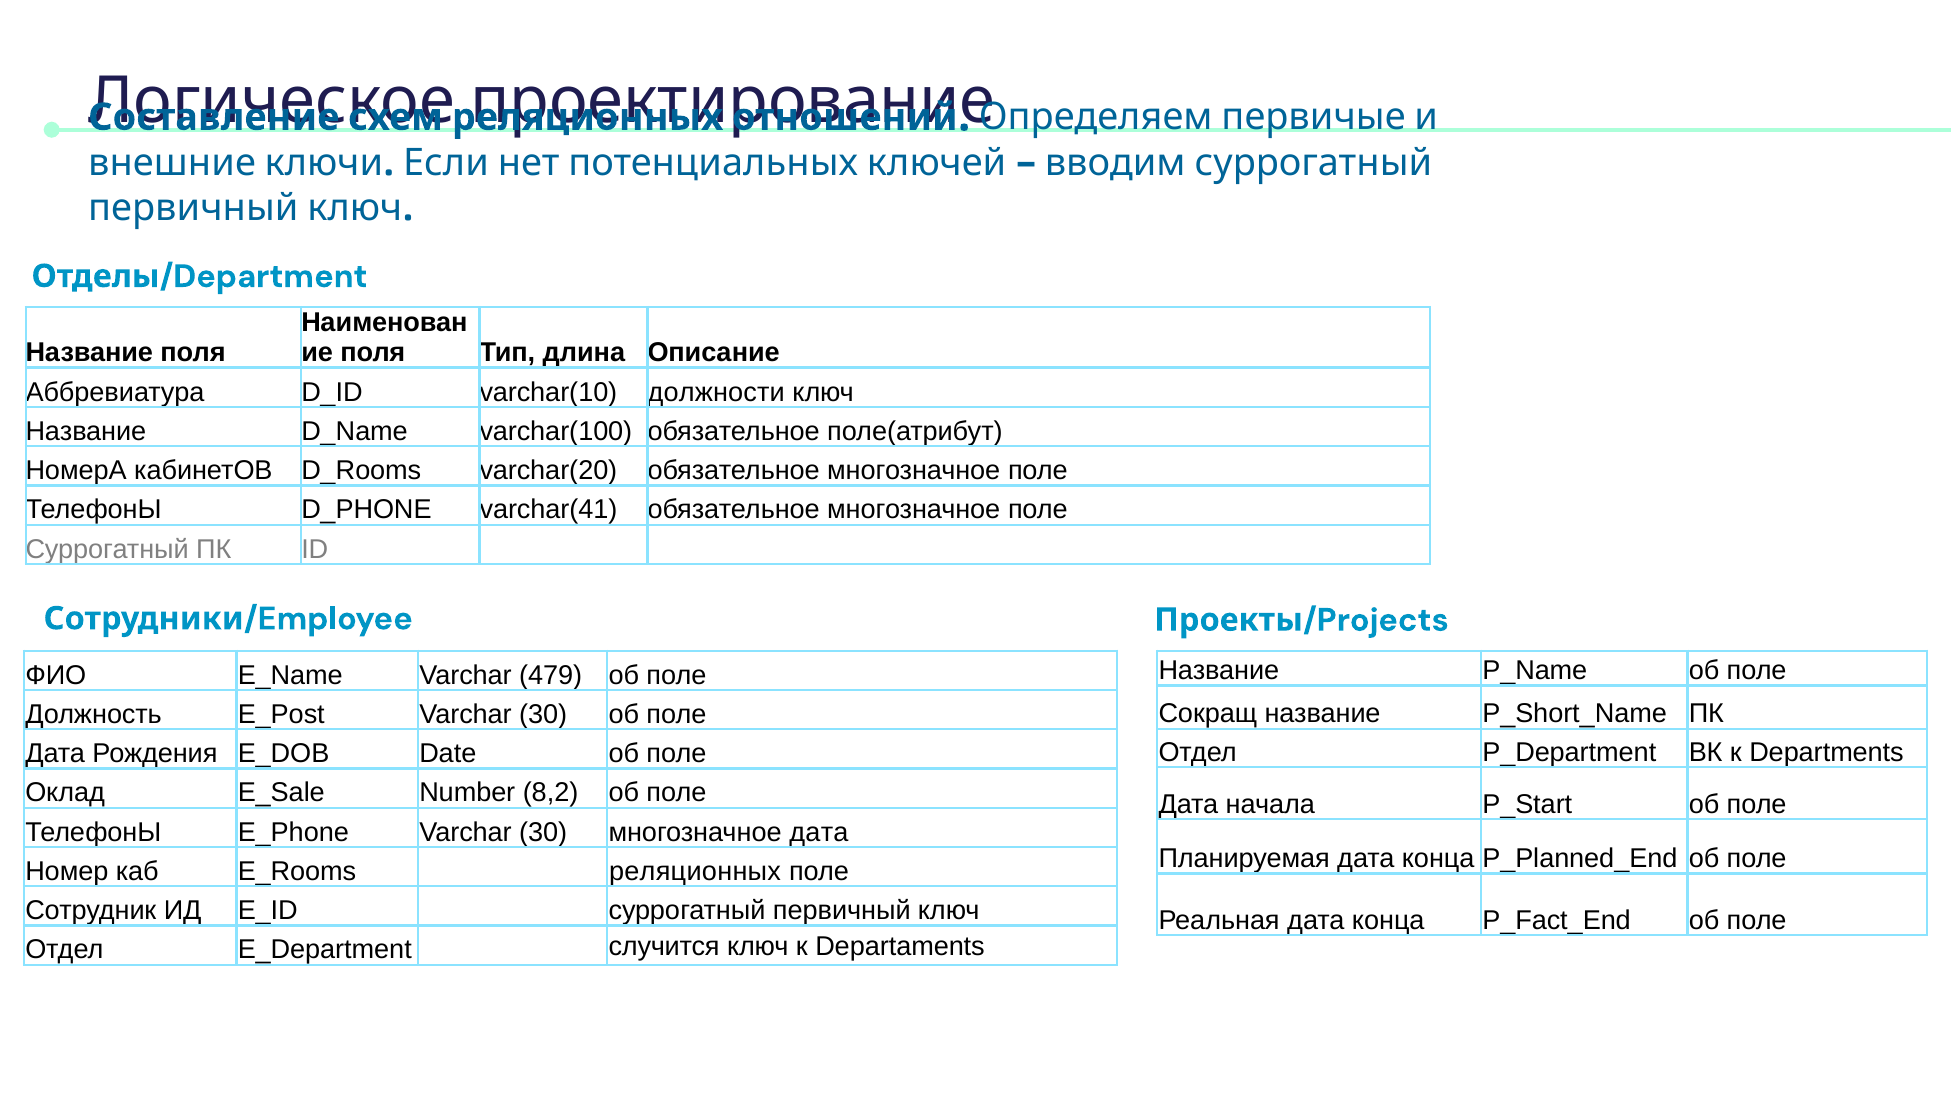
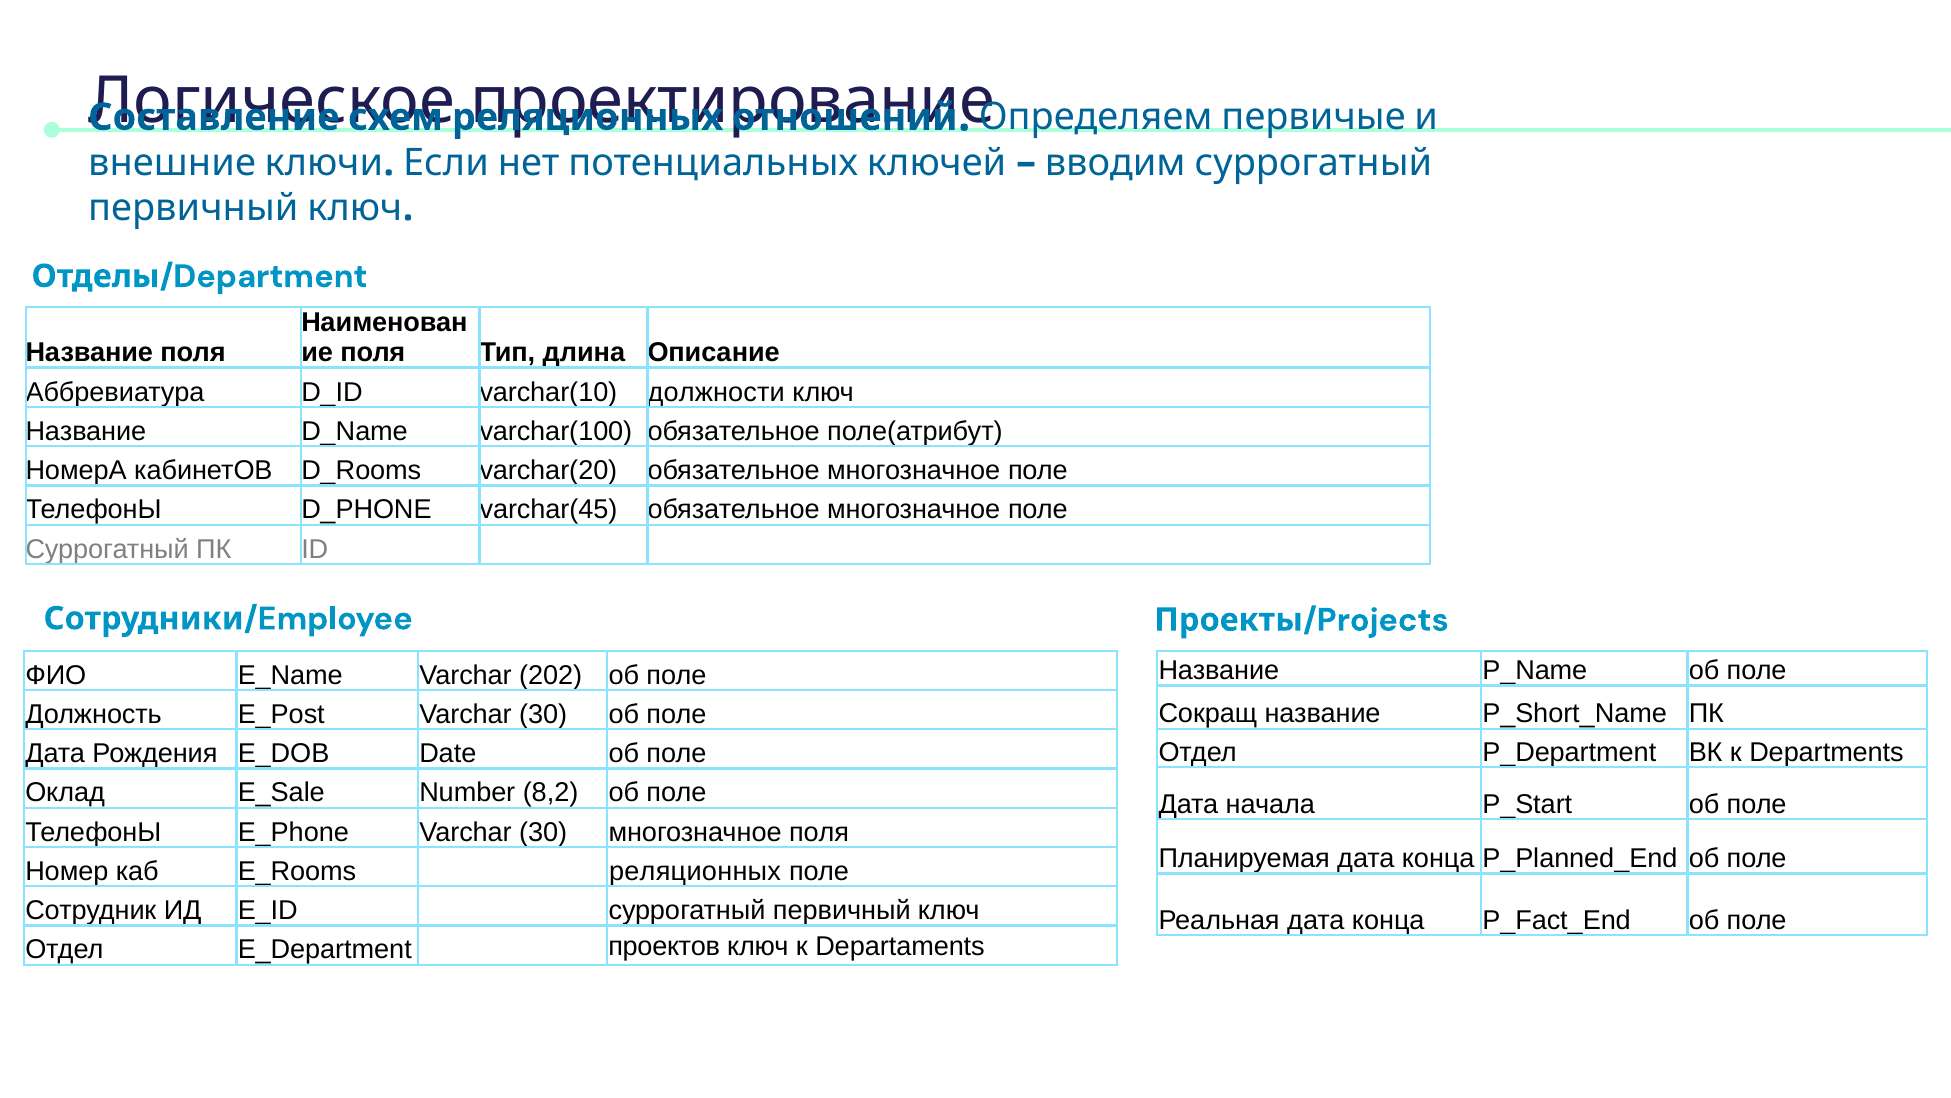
varchar(41: varchar(41 -> varchar(45
479: 479 -> 202
многозначное дата: дата -> поля
случится: случится -> проектов
